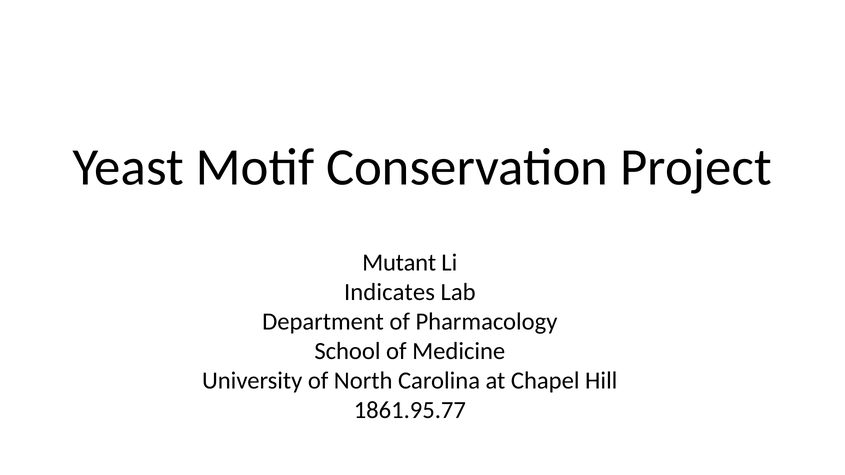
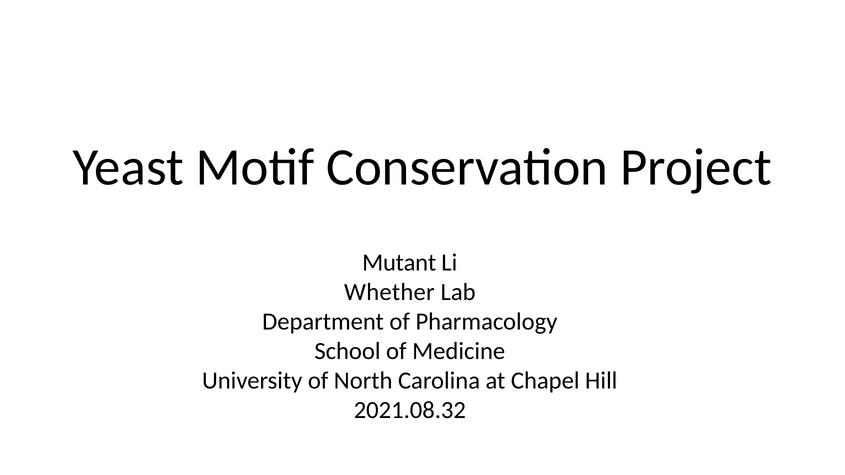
Indicates: Indicates -> Whether
1861.95.77: 1861.95.77 -> 2021.08.32
